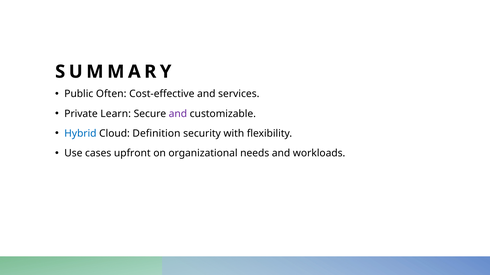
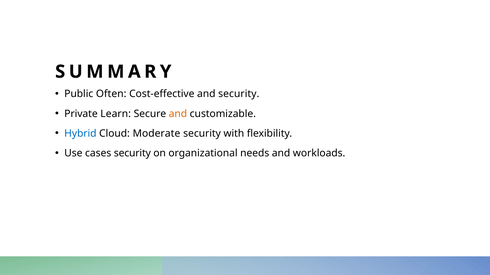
and services: services -> security
and at (178, 114) colour: purple -> orange
Definition: Definition -> Moderate
cases upfront: upfront -> security
